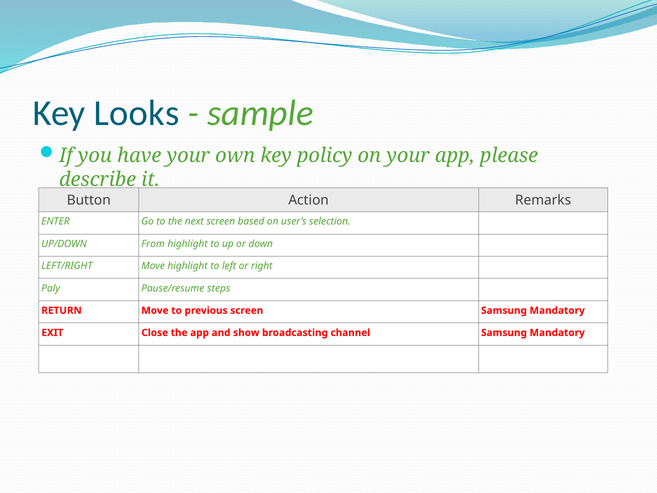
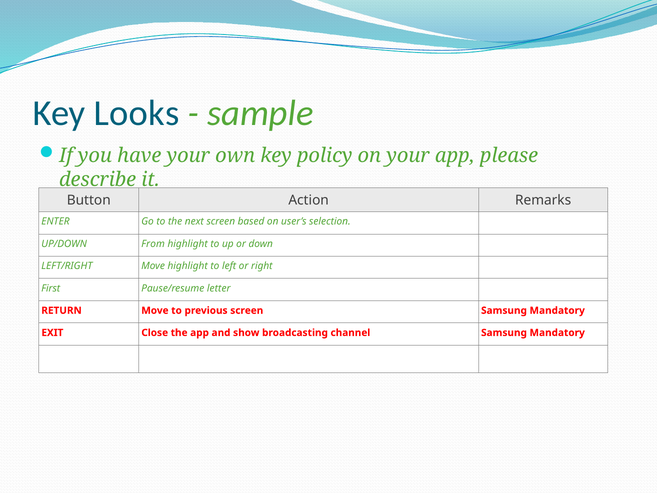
Paly: Paly -> First
steps: steps -> letter
